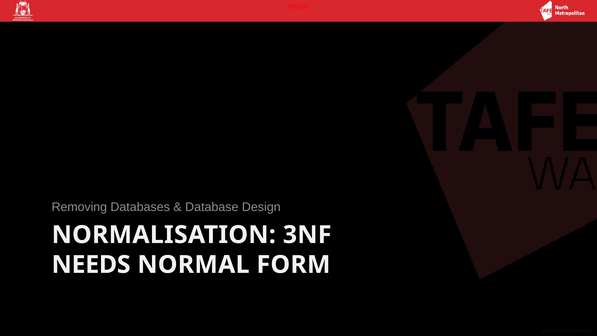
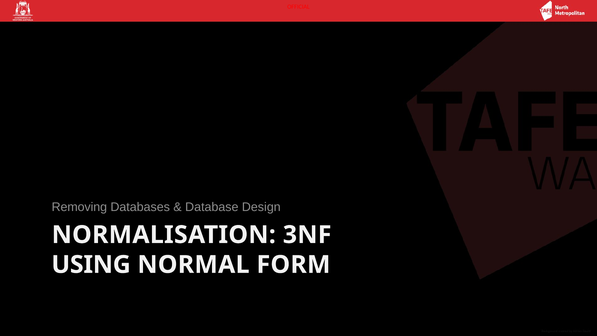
NEEDS: NEEDS -> USING
